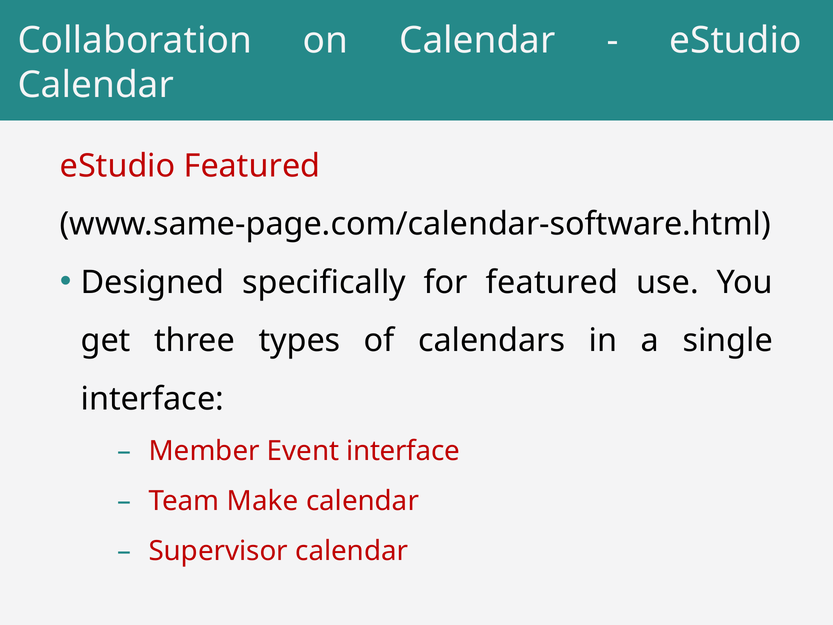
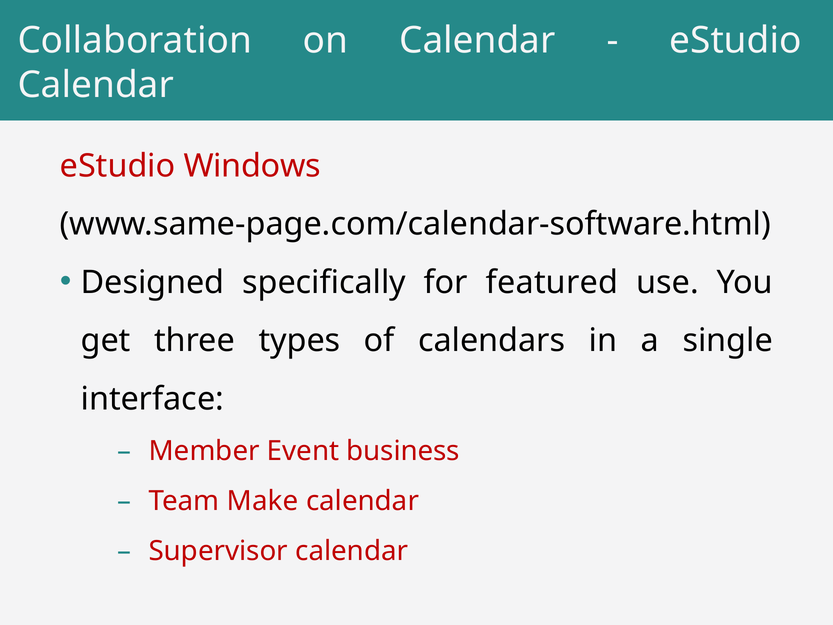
eStudio Featured: Featured -> Windows
Event interface: interface -> business
